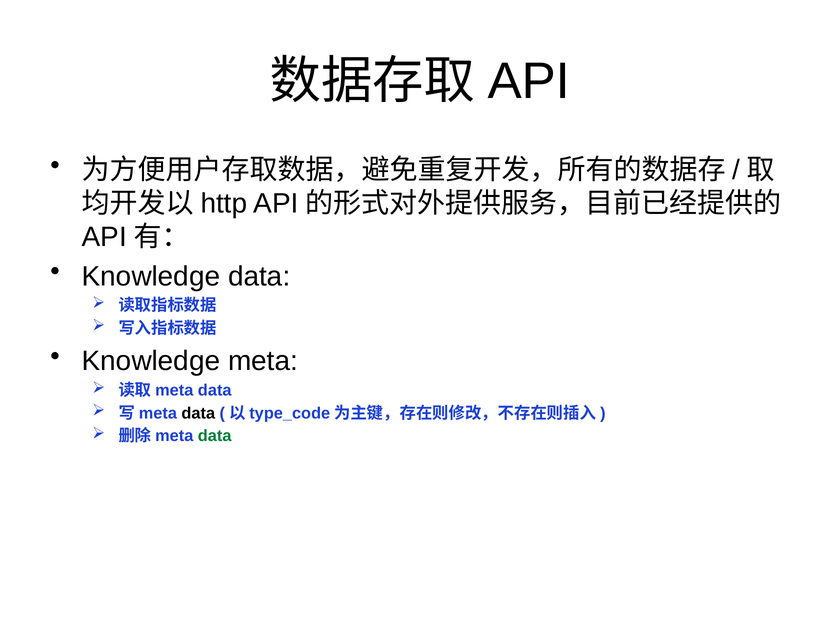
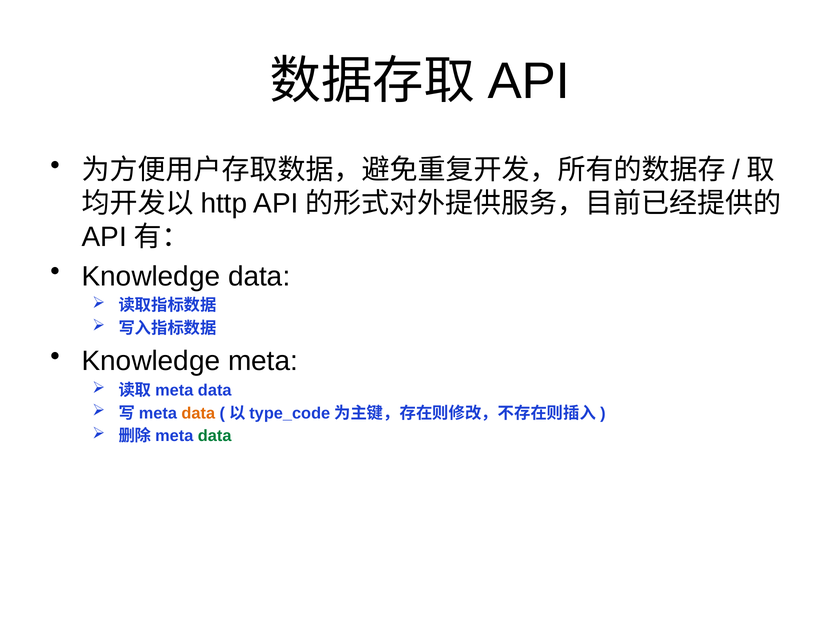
data at (198, 413) colour: black -> orange
